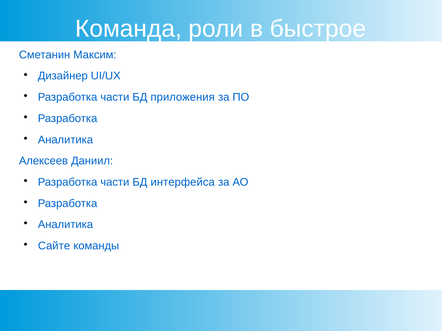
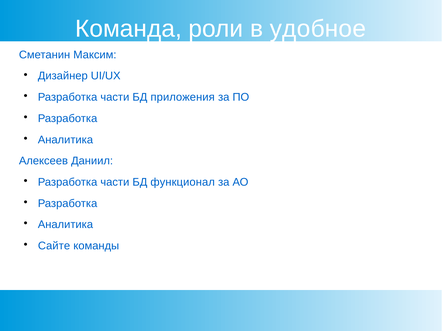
быстрое: быстрое -> удобное
интерфейса: интерфейса -> функционал
